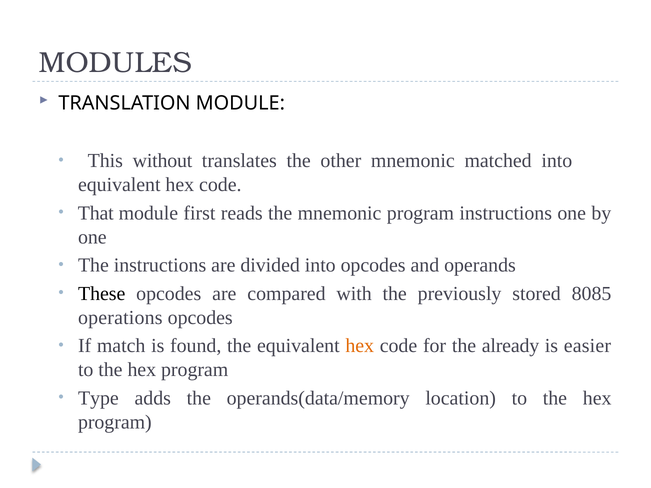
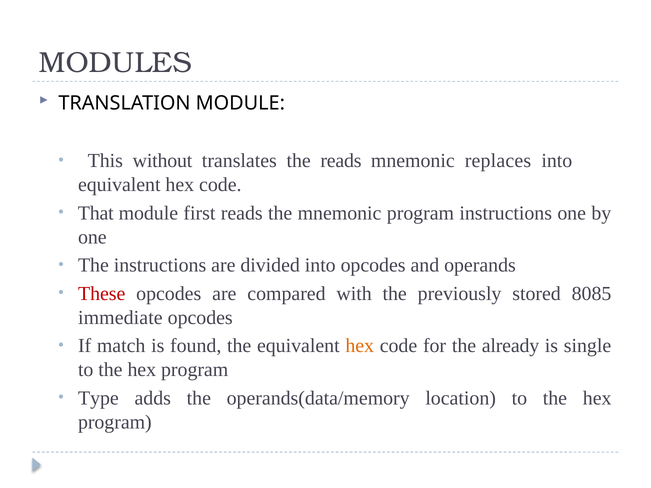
the other: other -> reads
matched: matched -> replaces
These colour: black -> red
operations: operations -> immediate
easier: easier -> single
